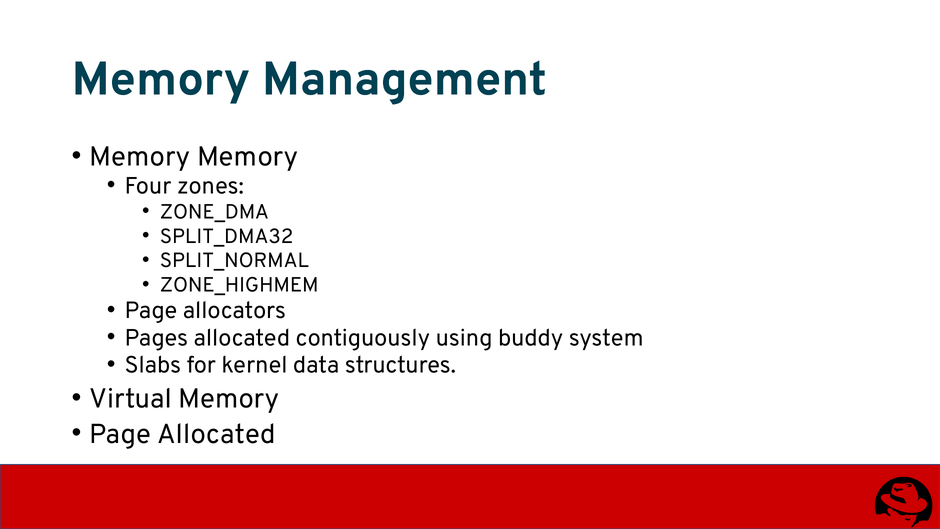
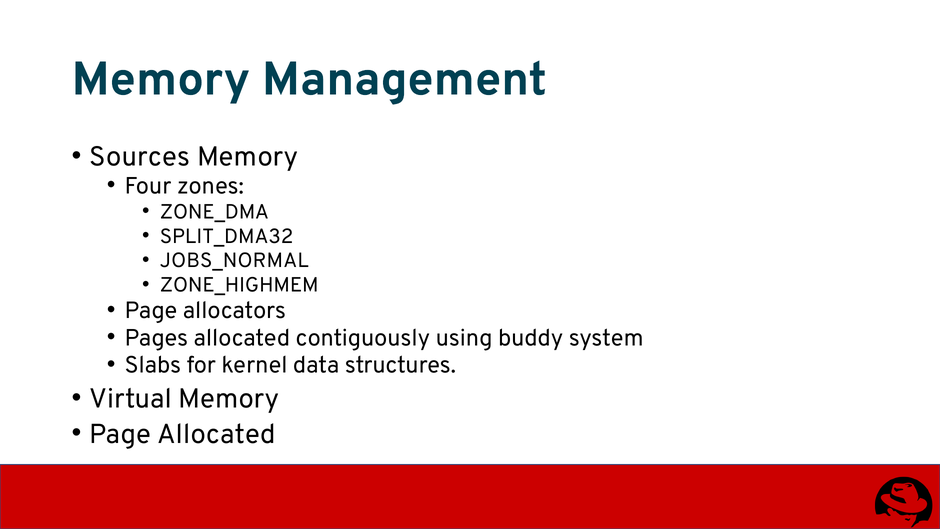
Memory at (140, 157): Memory -> Sources
SPLIT_NORMAL: SPLIT_NORMAL -> JOBS_NORMAL
